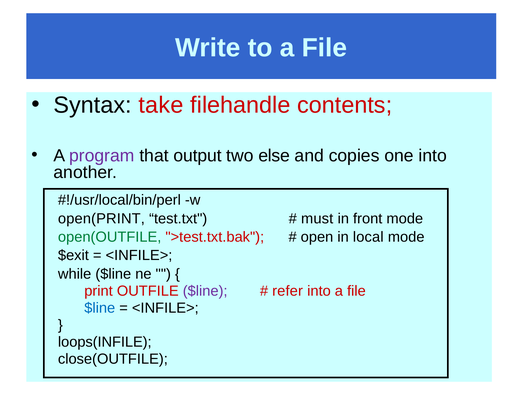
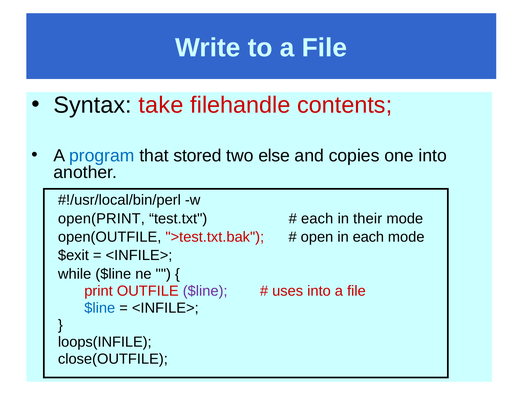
program colour: purple -> blue
output: output -> stored
must at (317, 219): must -> each
front: front -> their
open(OUTFILE colour: green -> black
in local: local -> each
refer: refer -> uses
